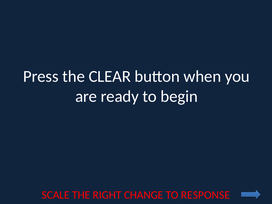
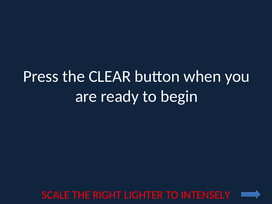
CHANGE: CHANGE -> LIGHTER
RESPONSE: RESPONSE -> INTENSELY
